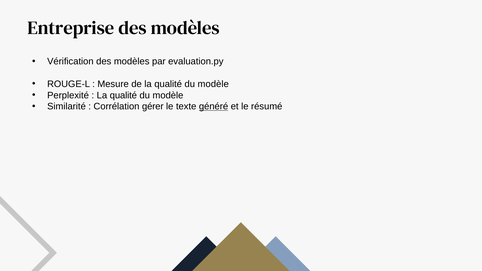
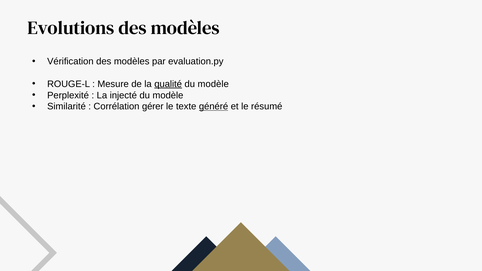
Entreprise: Entreprise -> Evolutions
qualité at (168, 84) underline: none -> present
qualité at (123, 95): qualité -> injecté
